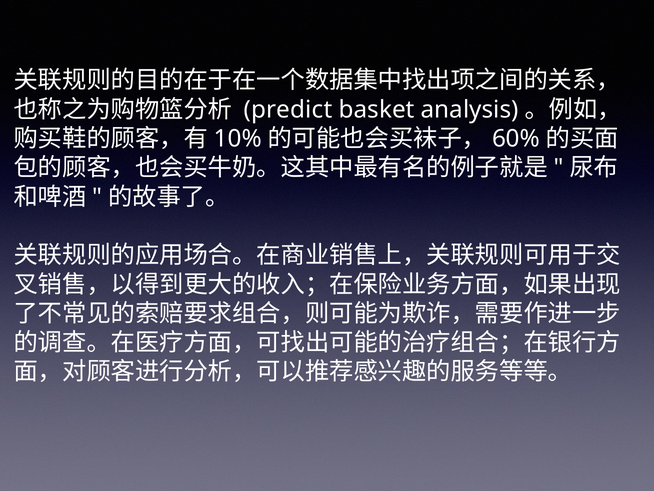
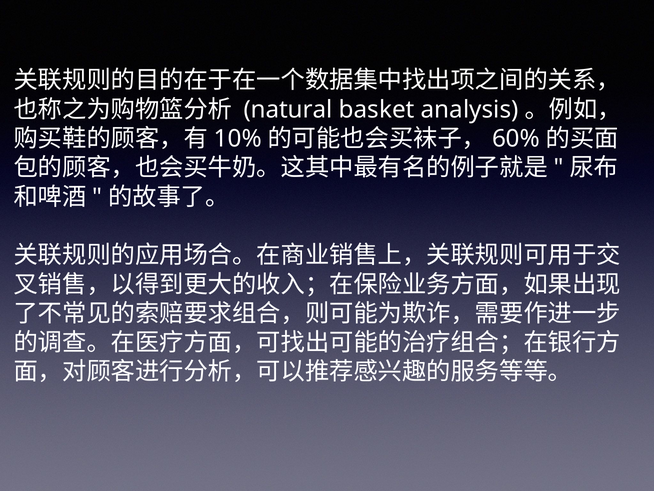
predict: predict -> natural
